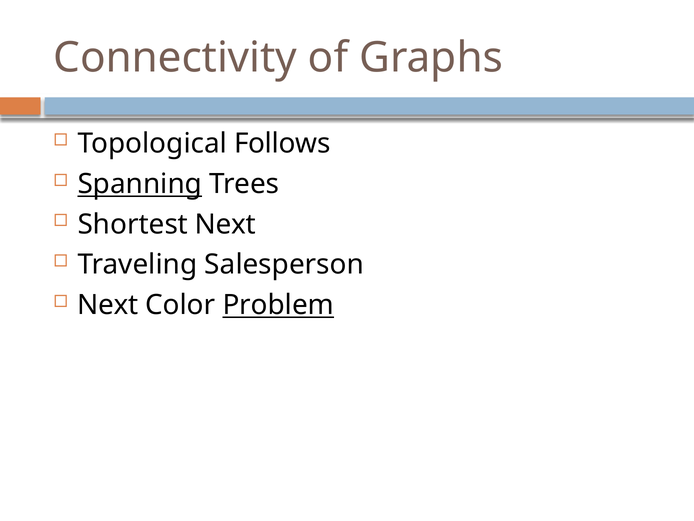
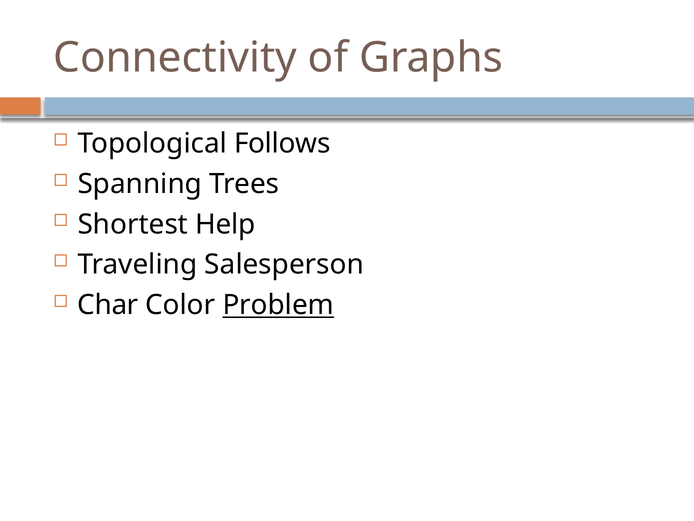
Spanning underline: present -> none
Shortest Next: Next -> Help
Next at (108, 305): Next -> Char
